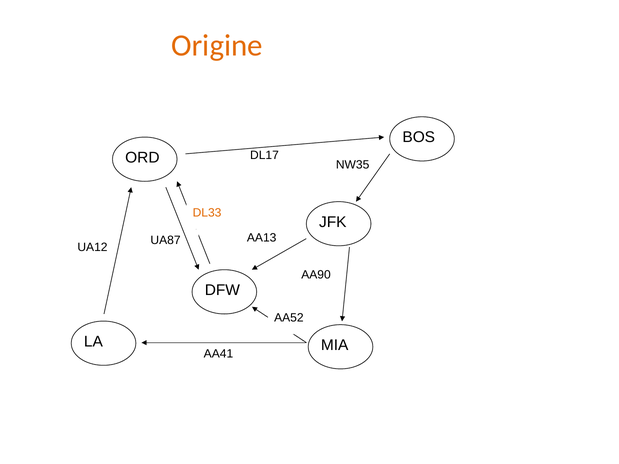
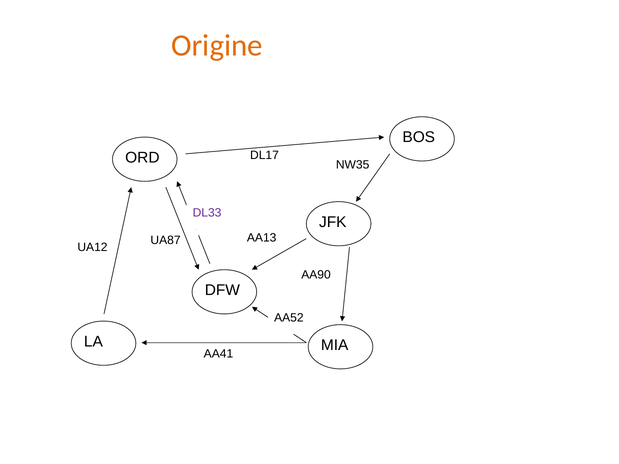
DL33 colour: orange -> purple
